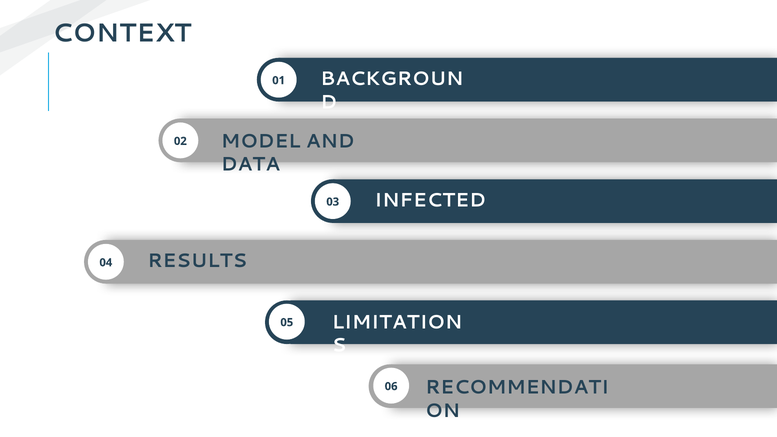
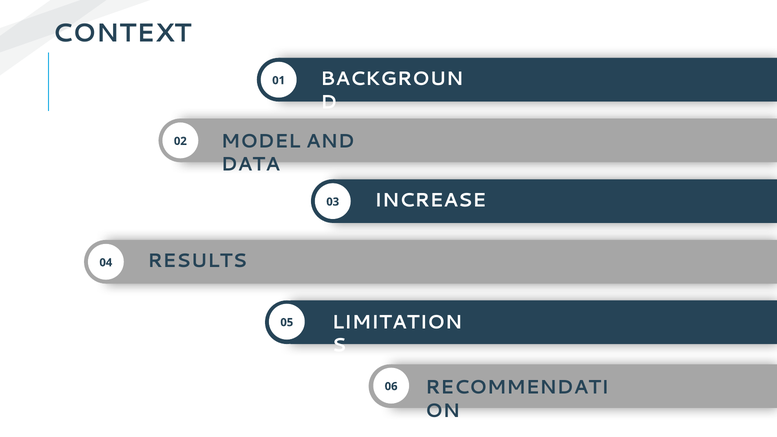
INFECTED: INFECTED -> INCREASE
